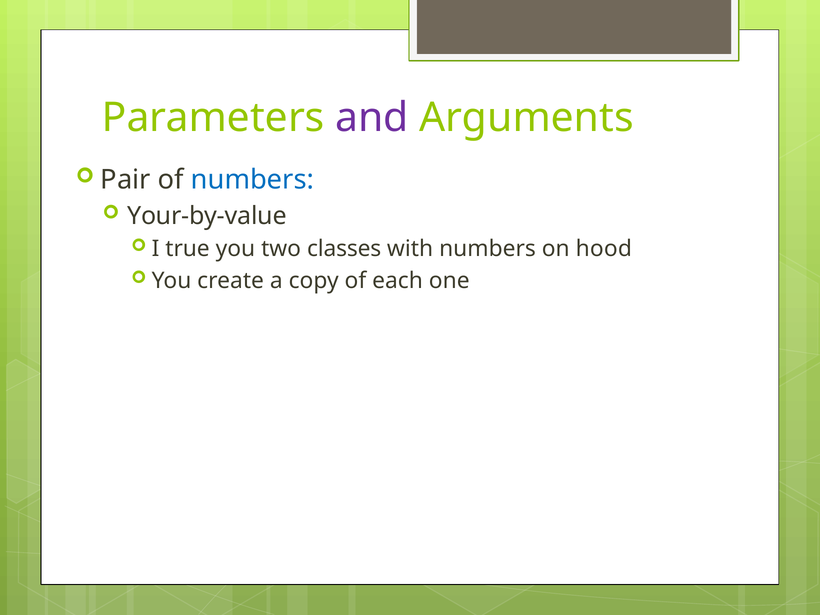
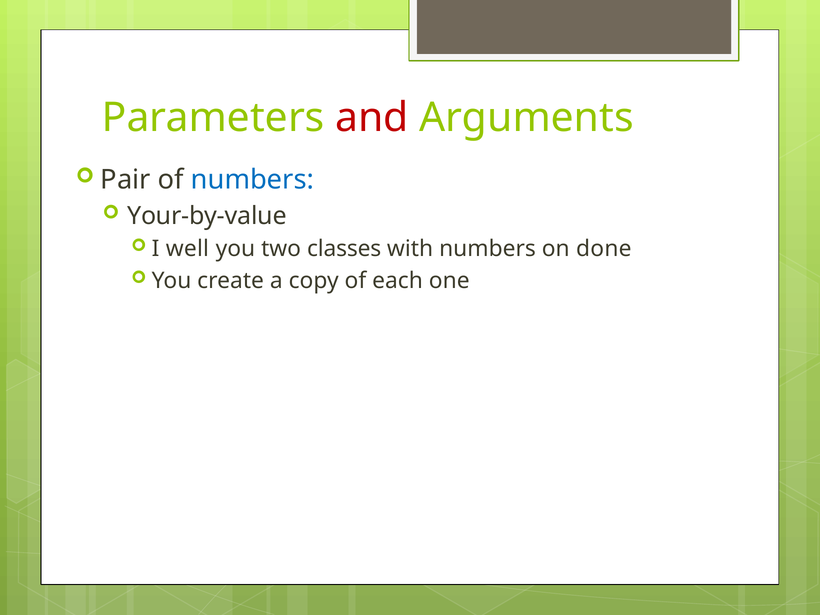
and colour: purple -> red
true: true -> well
hood: hood -> done
